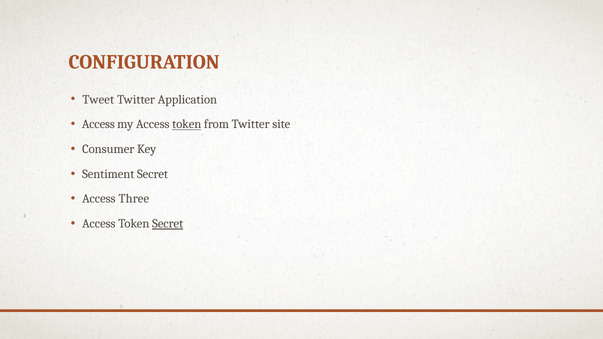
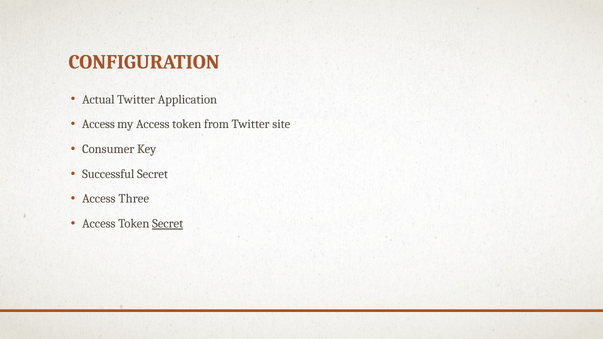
Tweet: Tweet -> Actual
token at (187, 124) underline: present -> none
Sentiment: Sentiment -> Successful
